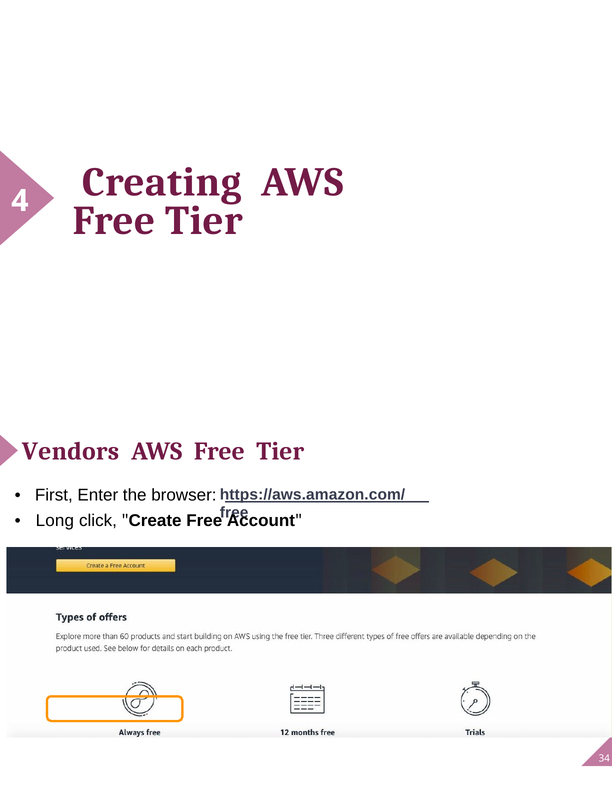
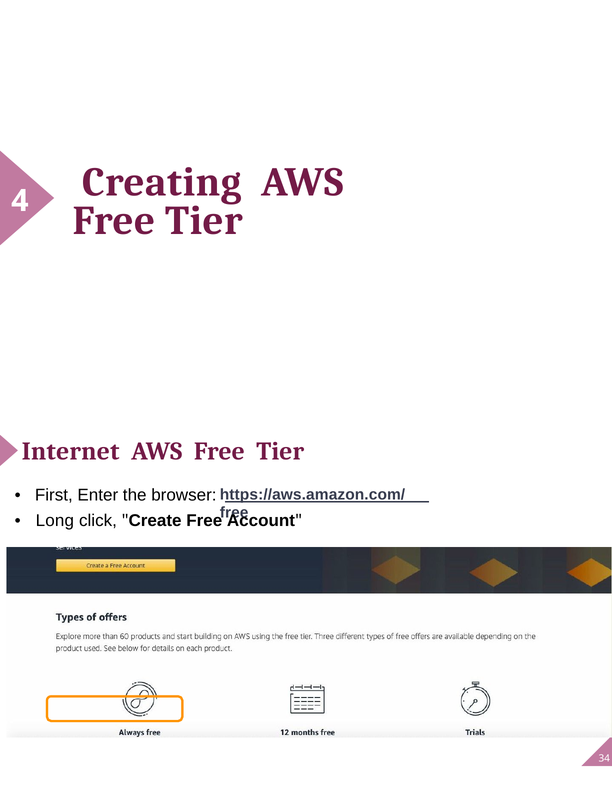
Vendors: Vendors -> Internet
